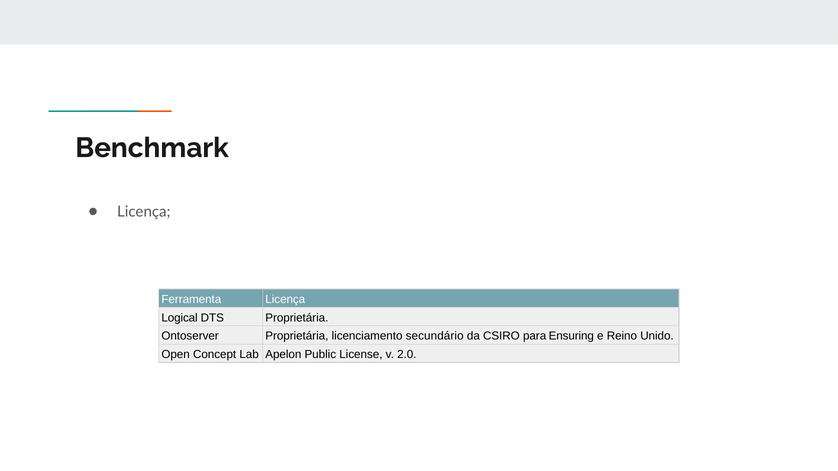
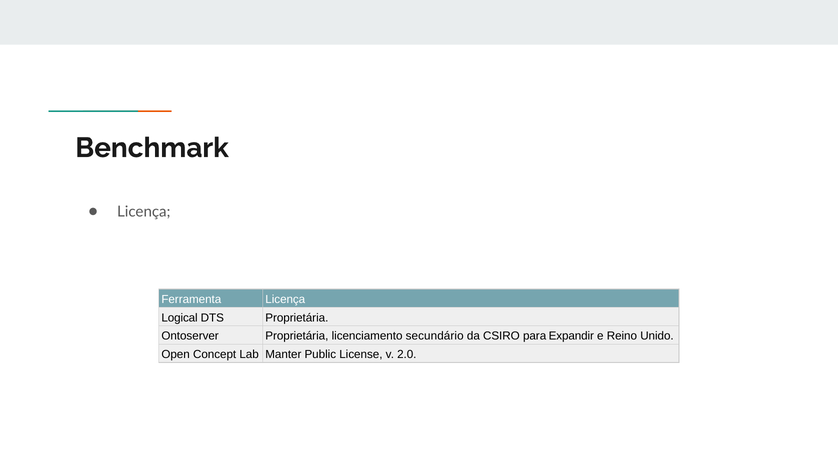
Ensuring: Ensuring -> Expandir
Apelon: Apelon -> Manter
